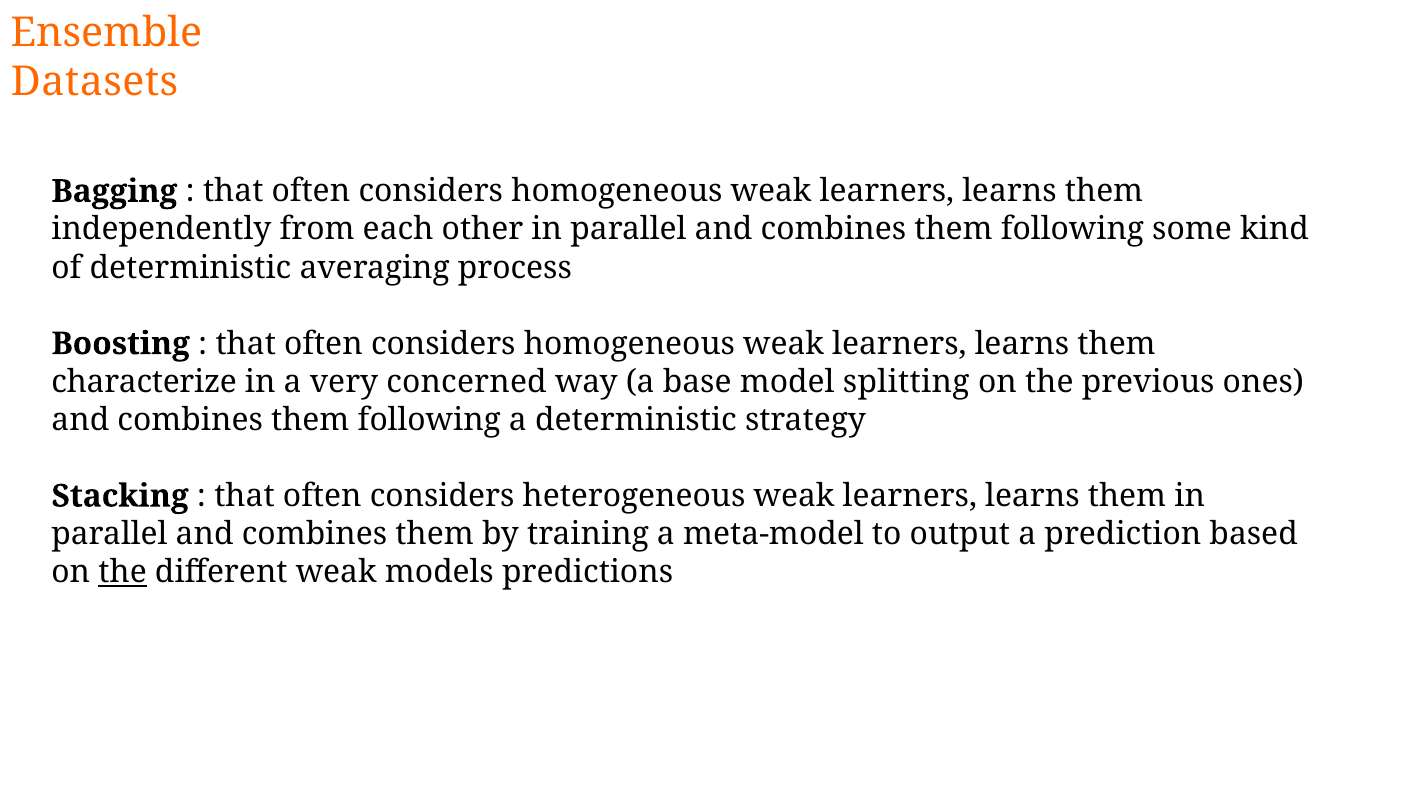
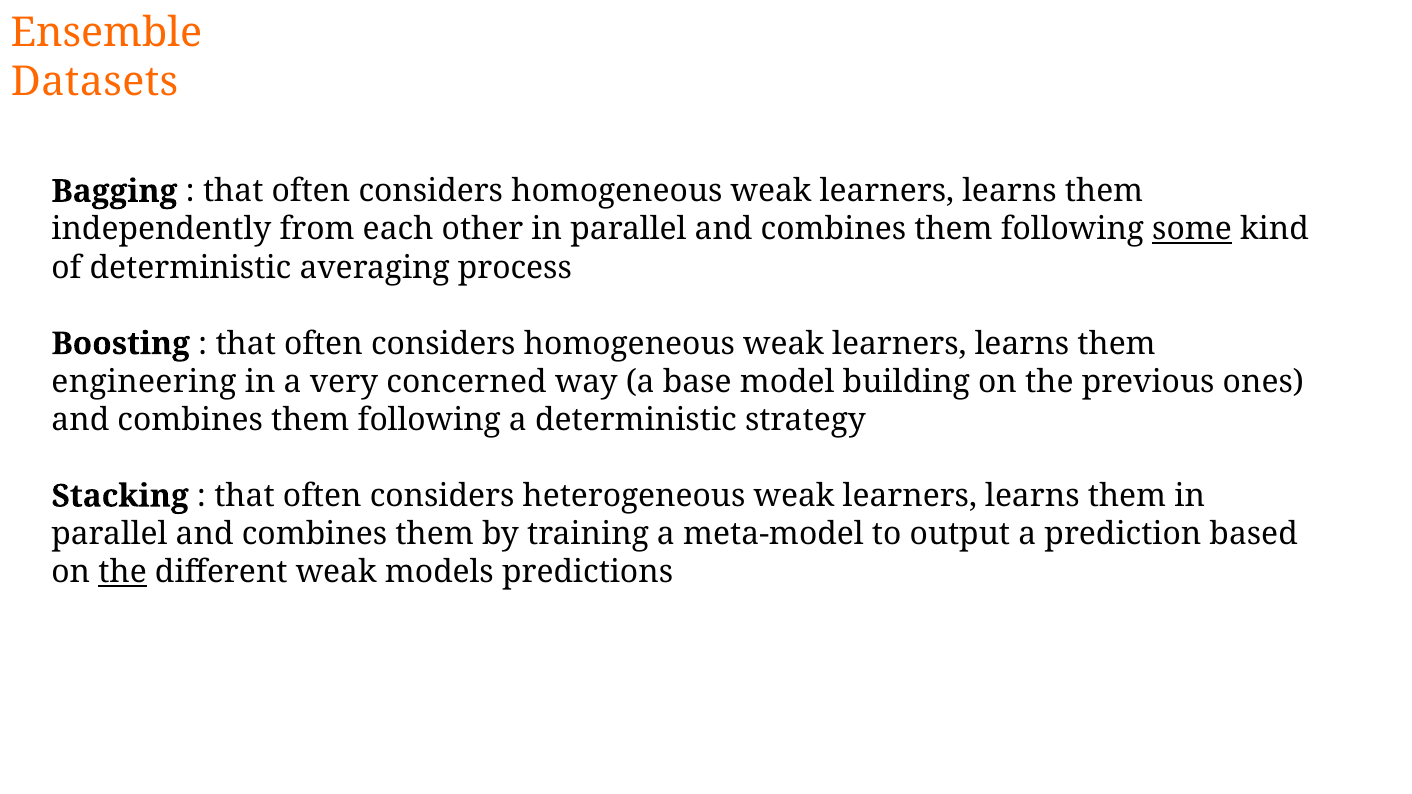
some underline: none -> present
characterize: characterize -> engineering
splitting: splitting -> building
